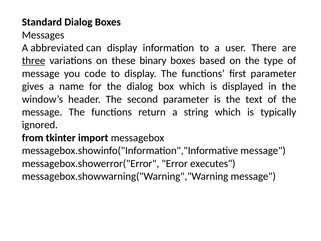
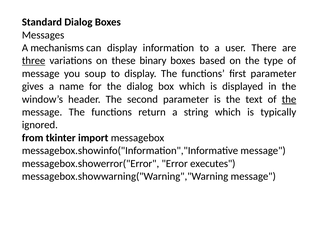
abbreviated: abbreviated -> mechanisms
code: code -> soup
the at (289, 99) underline: none -> present
